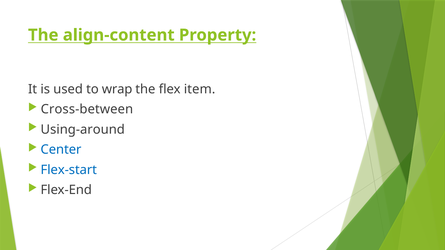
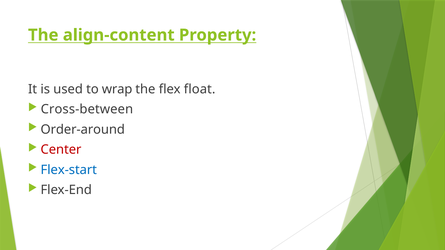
item: item -> float
Using-around: Using-around -> Order-around
Center colour: blue -> red
